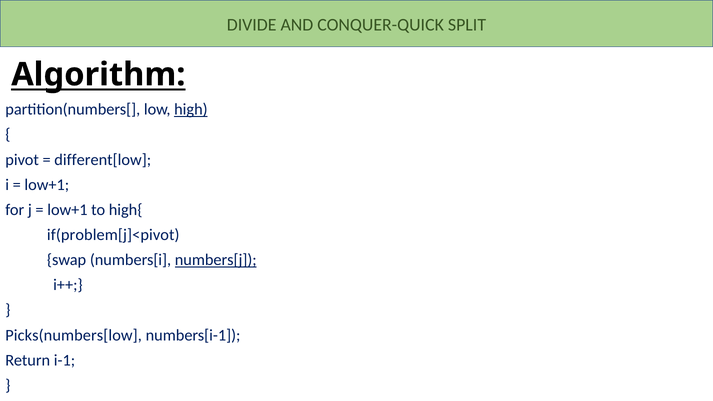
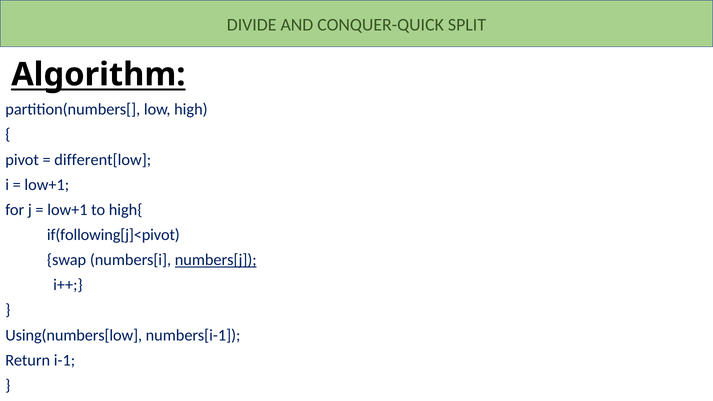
high underline: present -> none
if(problem[j]<pivot: if(problem[j]<pivot -> if(following[j]<pivot
Picks(numbers[low: Picks(numbers[low -> Using(numbers[low
